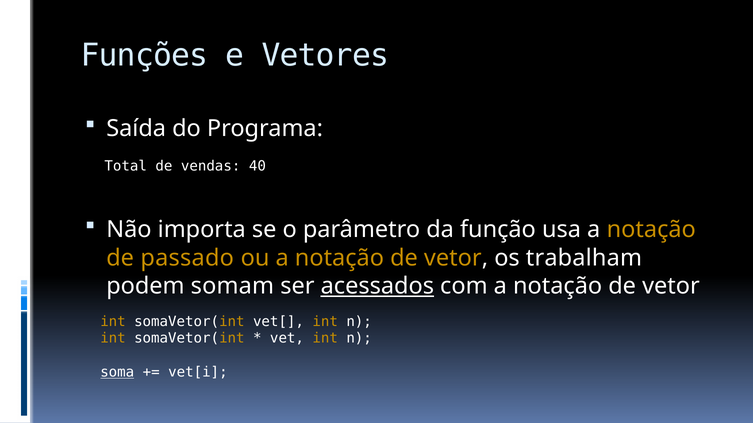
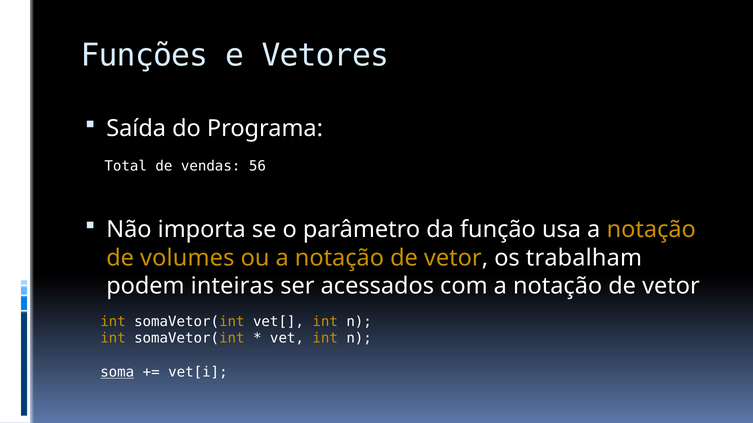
40: 40 -> 56
passado: passado -> volumes
somam: somam -> inteiras
acessados underline: present -> none
